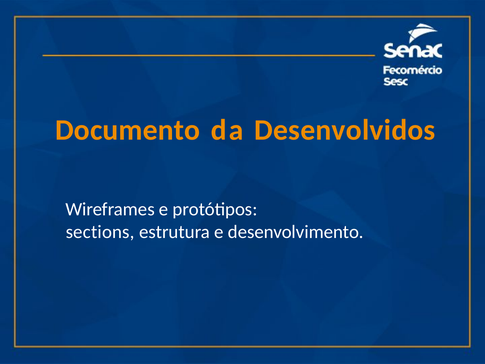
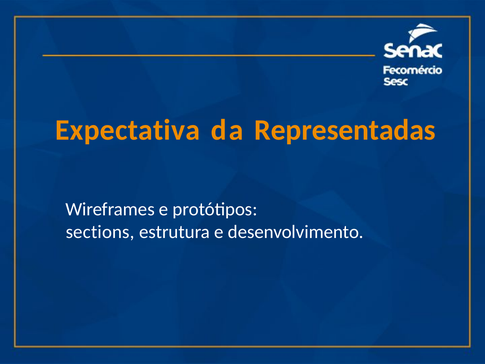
Documento: Documento -> Expectativa
Desenvolvidos: Desenvolvidos -> Representadas
